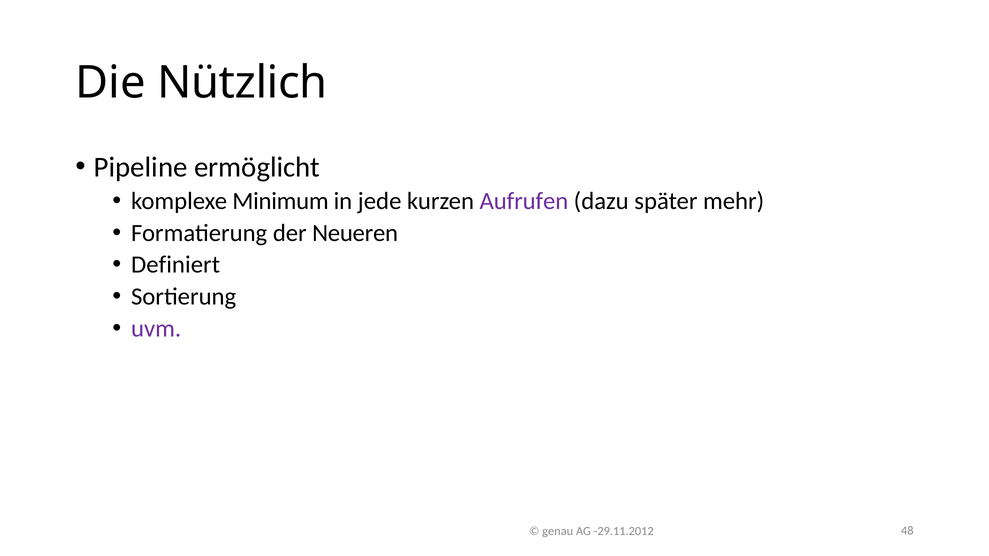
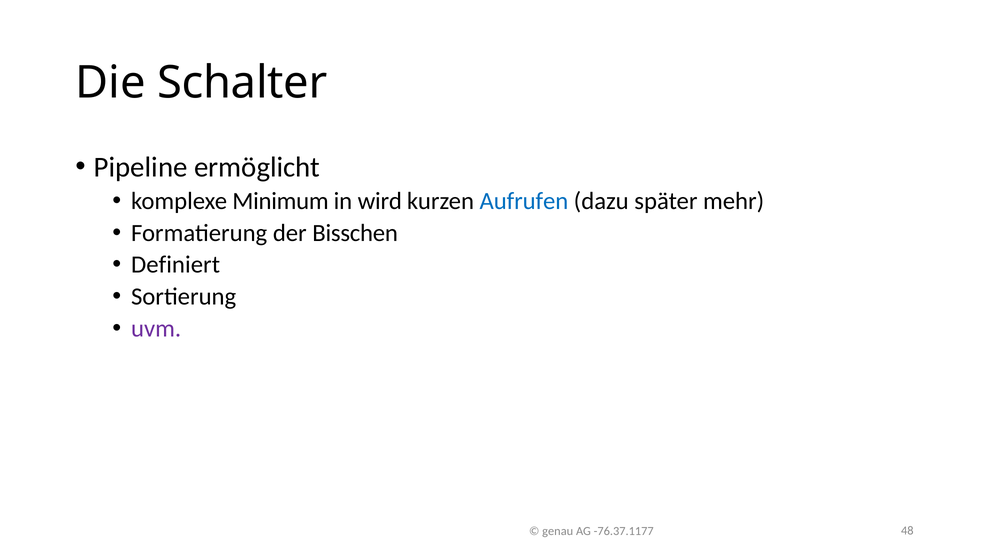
Nützlich: Nützlich -> Schalter
jede: jede -> wird
Aufrufen colour: purple -> blue
Neueren: Neueren -> Bisschen
-29.11.2012: -29.11.2012 -> -76.37.1177
